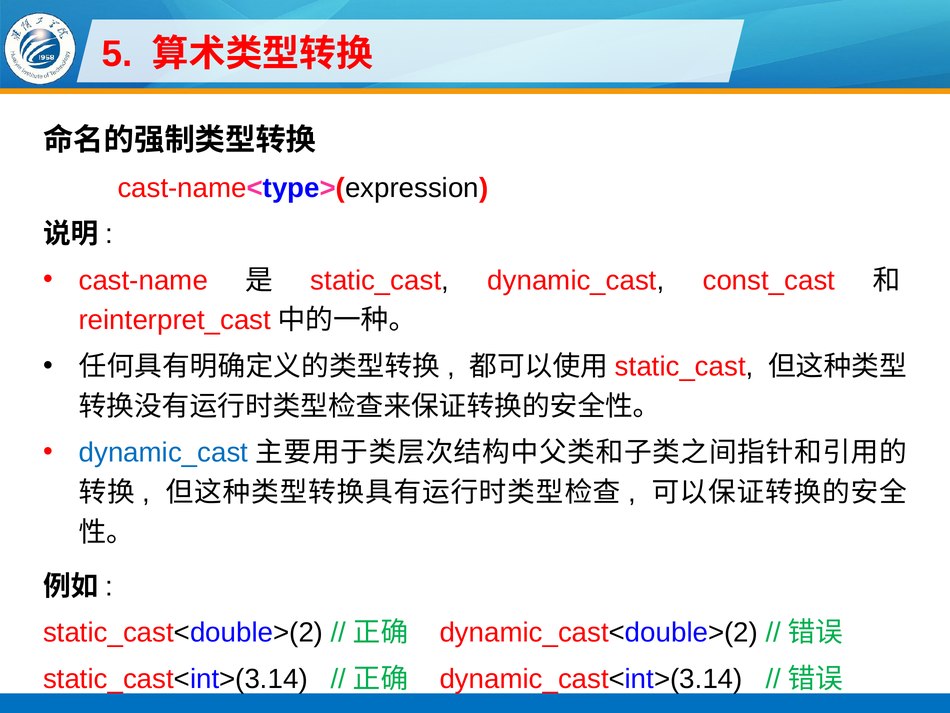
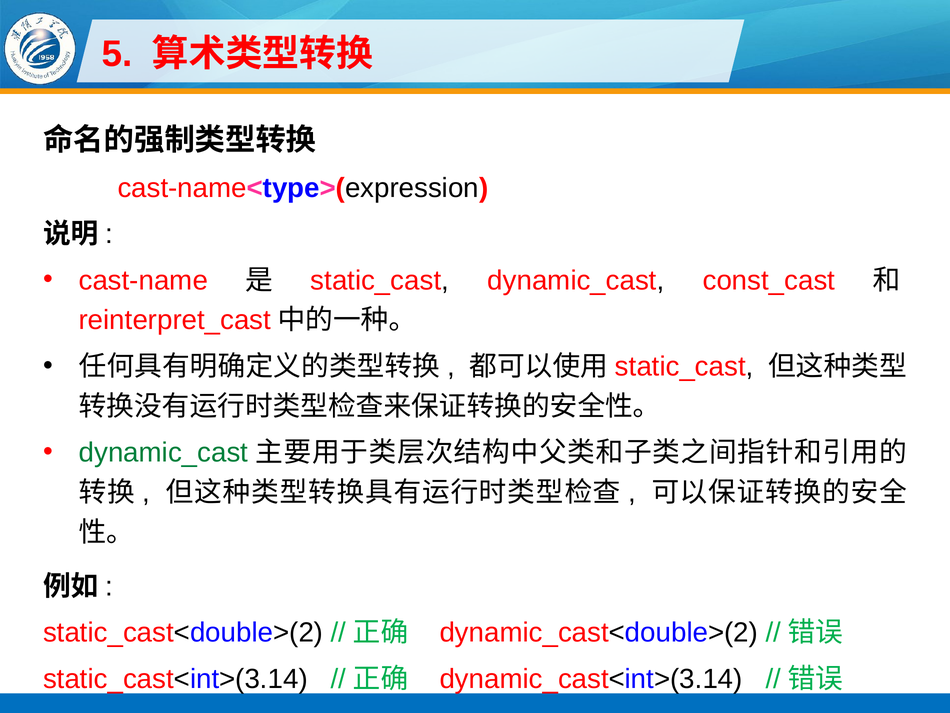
dynamic_cast at (163, 452) colour: blue -> green
